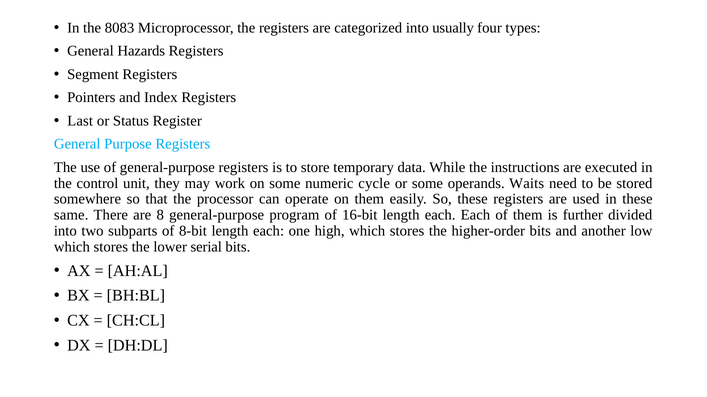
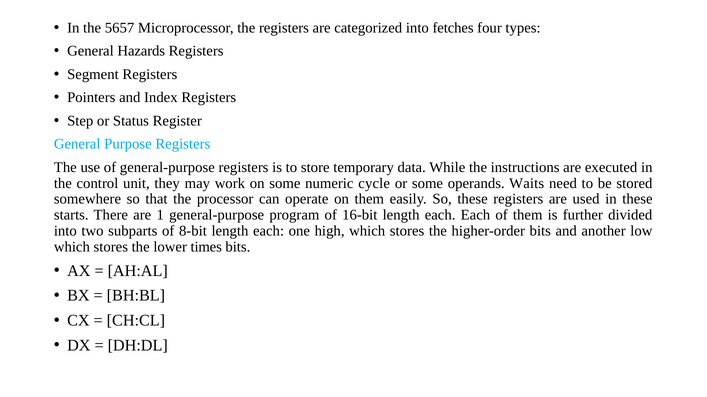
8083: 8083 -> 5657
usually: usually -> fetches
Last: Last -> Step
same: same -> starts
8: 8 -> 1
serial: serial -> times
